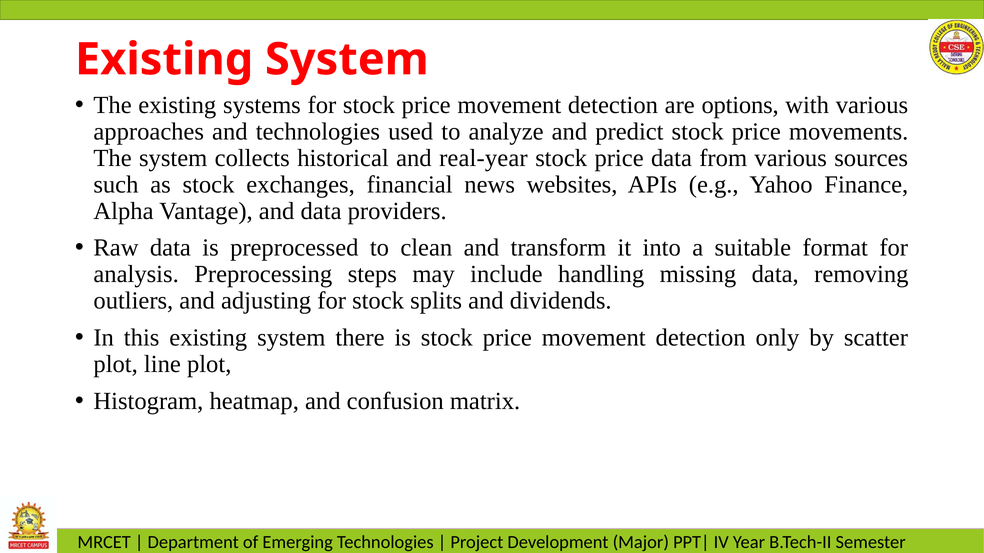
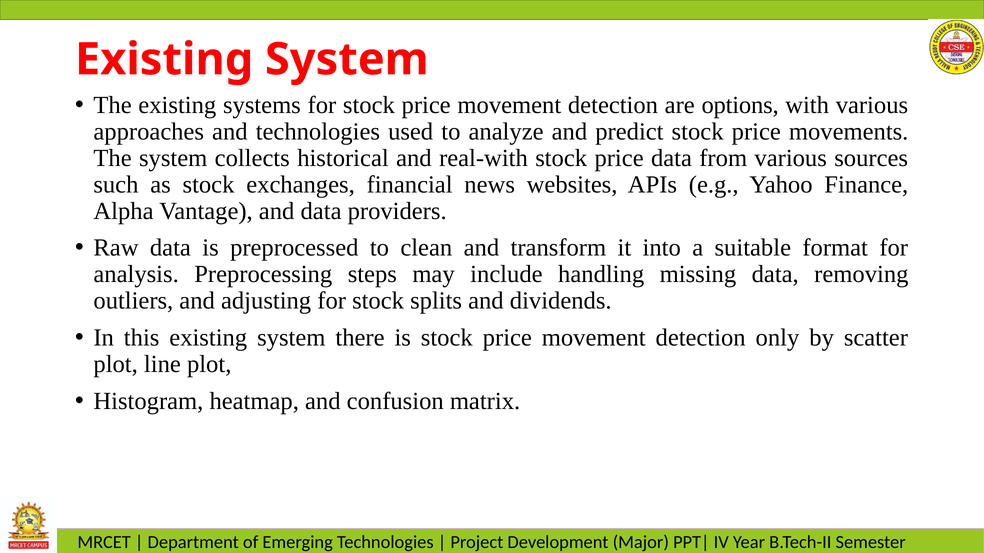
real-year: real-year -> real-with
